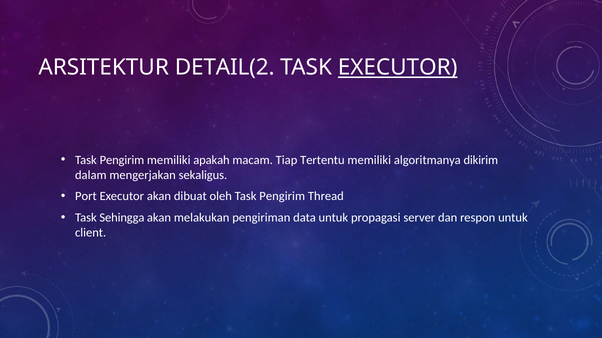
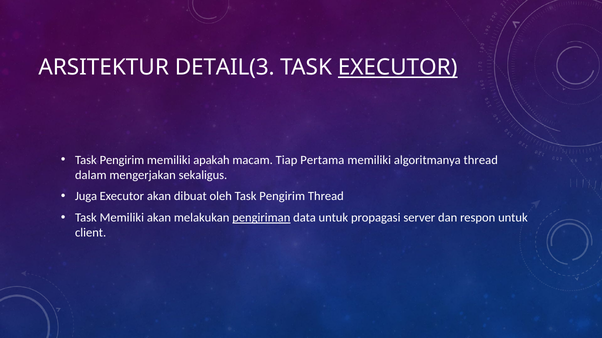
DETAIL(2: DETAIL(2 -> DETAIL(3
Tertentu: Tertentu -> Pertama
algoritmanya dikirim: dikirim -> thread
Port: Port -> Juga
Task Sehingga: Sehingga -> Memiliki
pengiriman underline: none -> present
